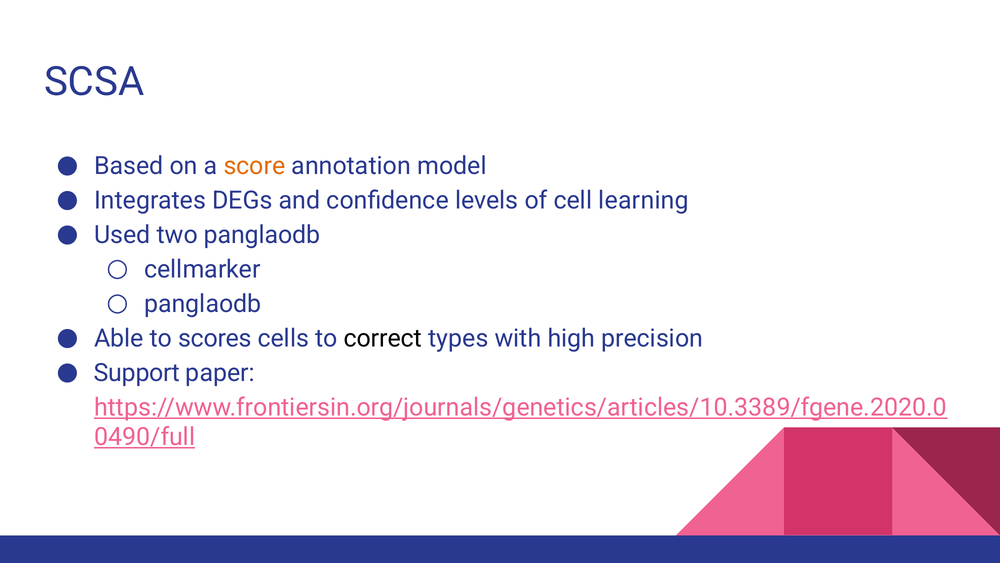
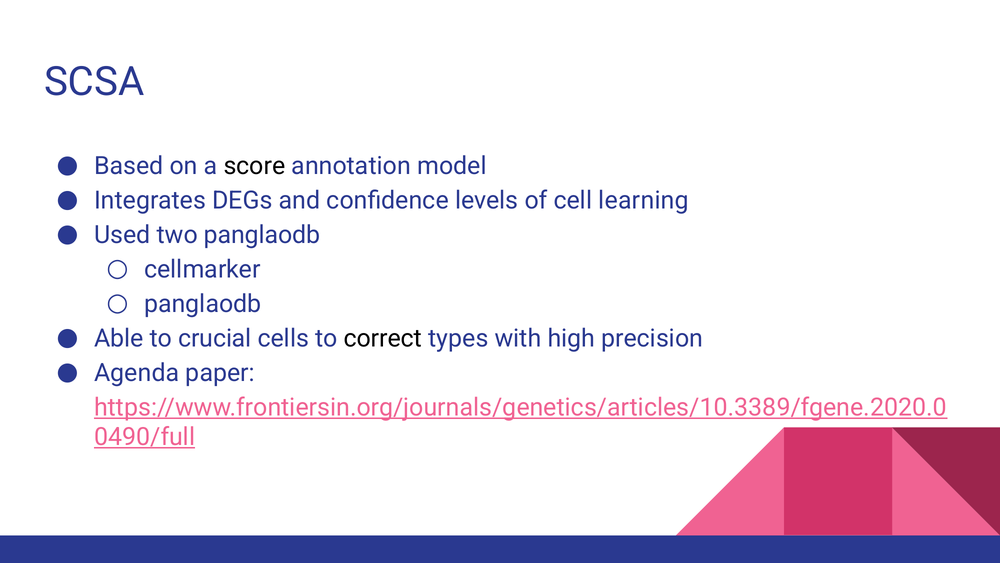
score colour: orange -> black
scores: scores -> crucial
Support: Support -> Agenda
